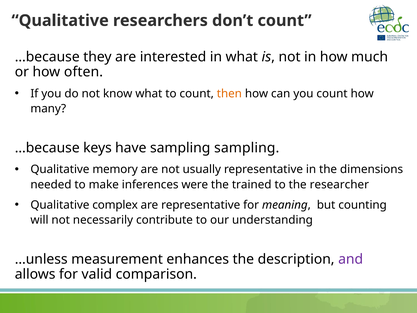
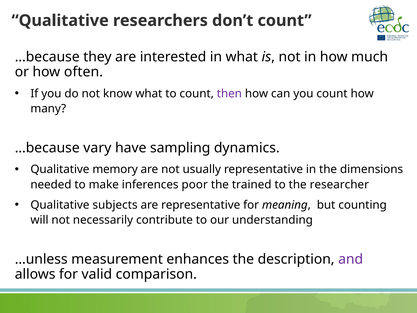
then colour: orange -> purple
keys: keys -> vary
sampling sampling: sampling -> dynamics
were: were -> poor
complex: complex -> subjects
